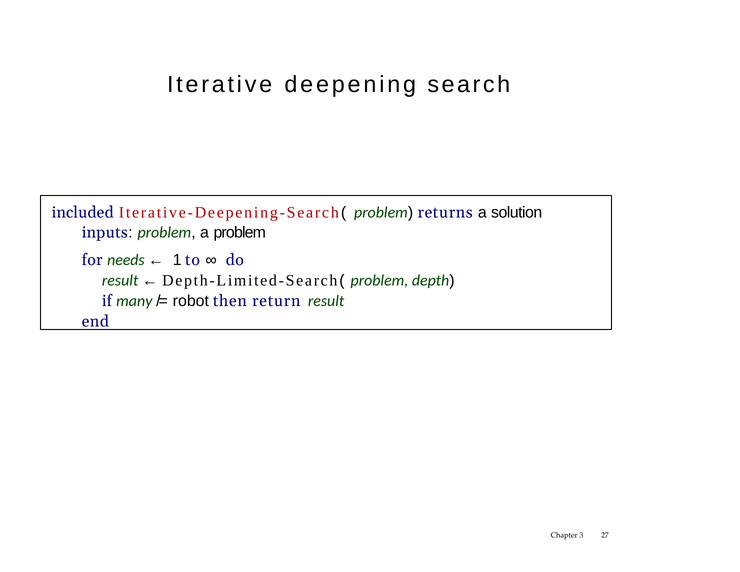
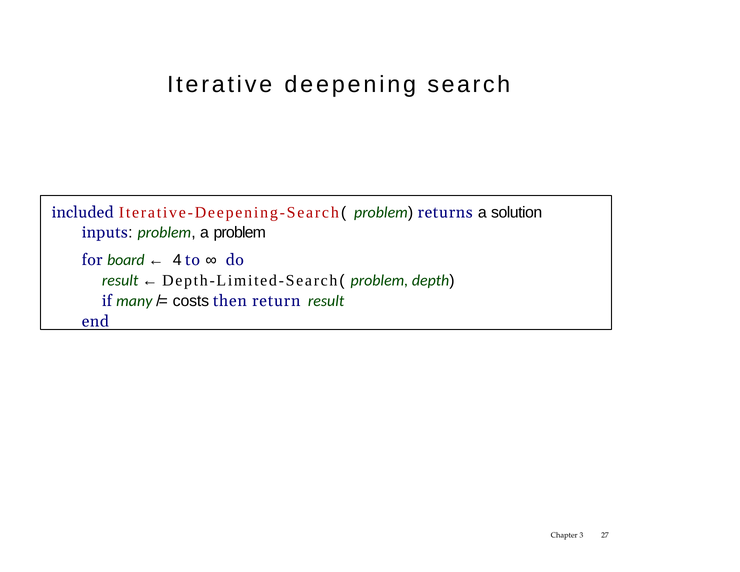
needs: needs -> board
1: 1 -> 4
robot: robot -> costs
